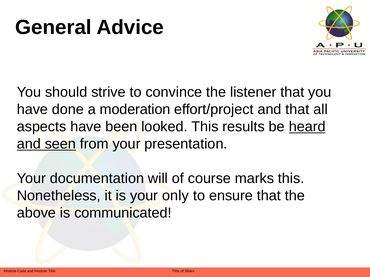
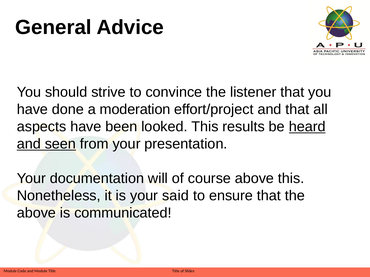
course marks: marks -> above
only: only -> said
